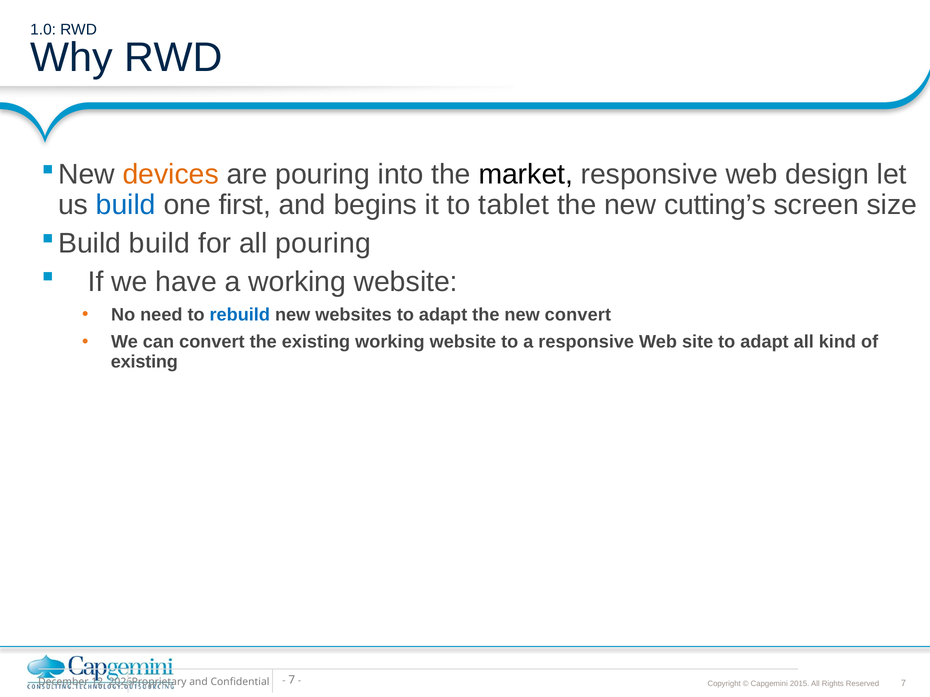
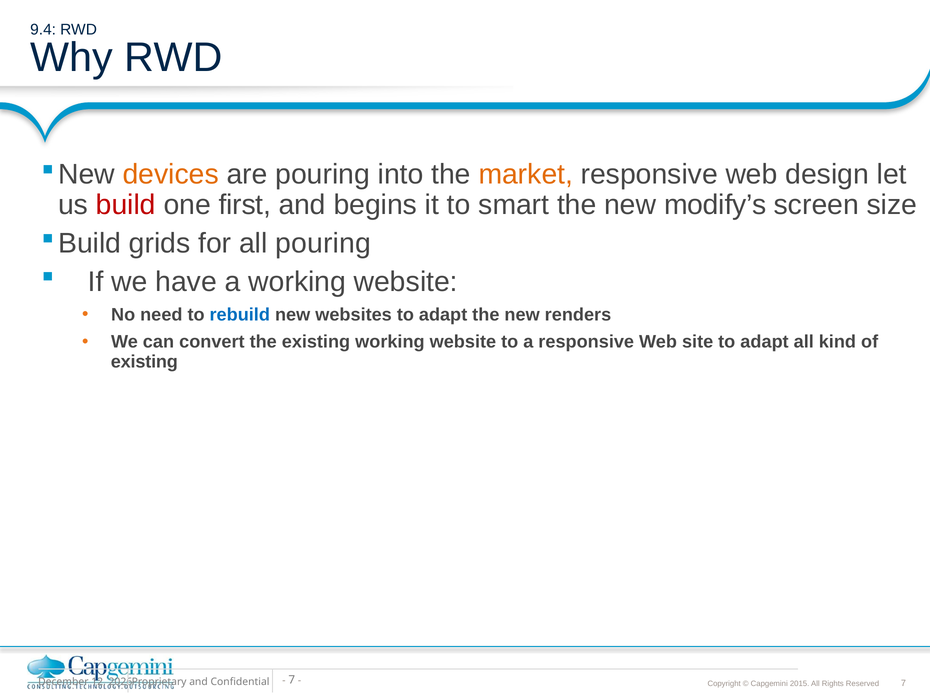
1.0: 1.0 -> 9.4
market colour: black -> orange
build at (126, 205) colour: blue -> red
tablet: tablet -> smart
cutting’s: cutting’s -> modify’s
build at (160, 244): build -> grids
new convert: convert -> renders
